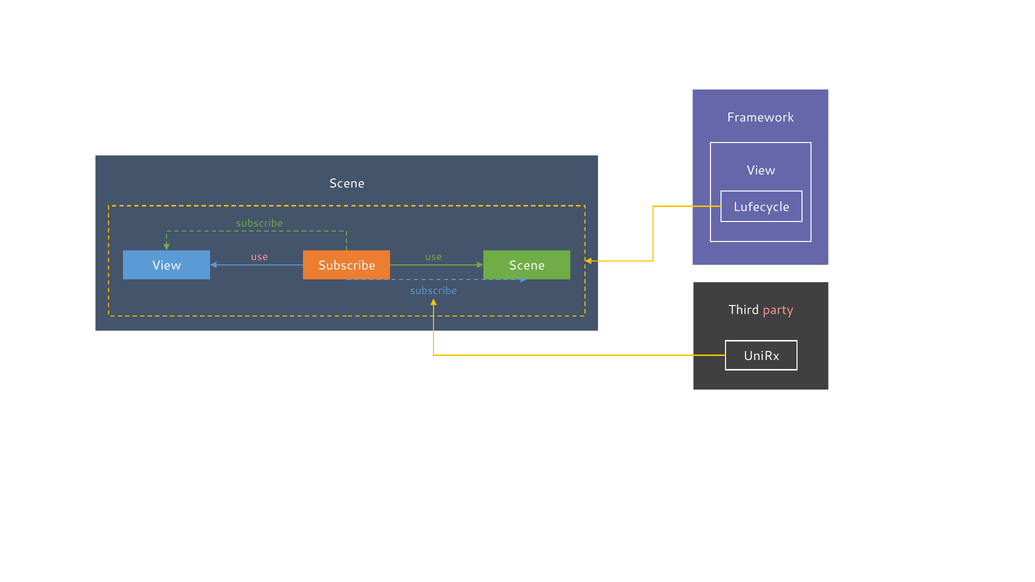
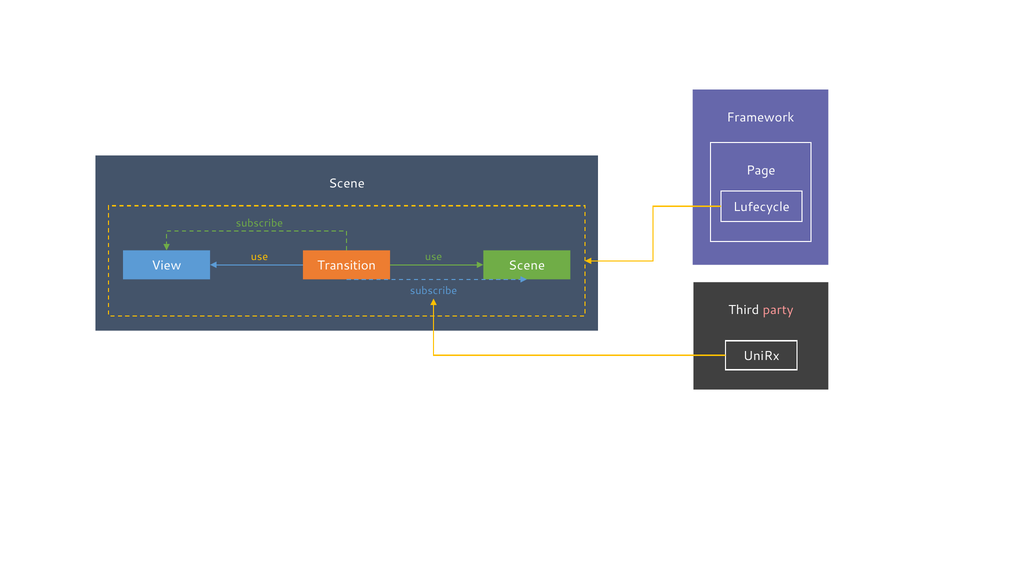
View at (761, 171): View -> Page
use at (259, 257) colour: pink -> yellow
Subscribe at (347, 266): Subscribe -> Transition
